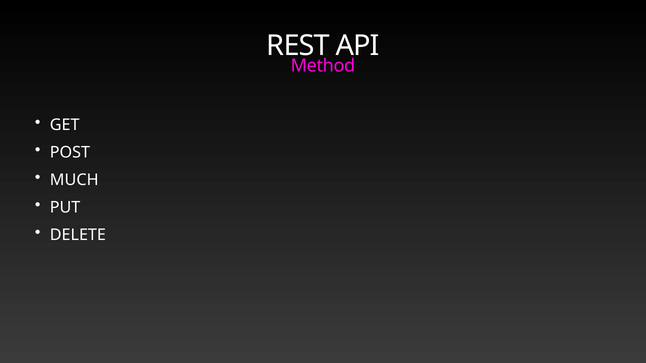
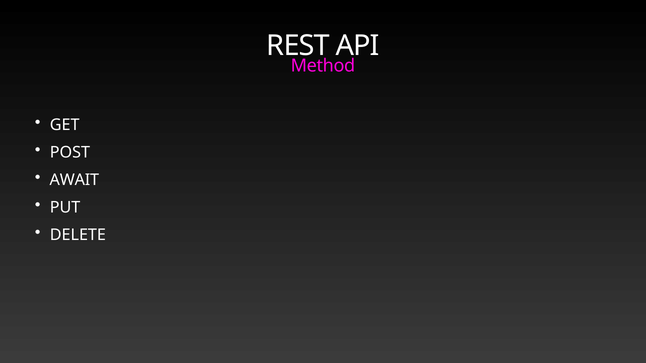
MUCH: MUCH -> AWAIT
